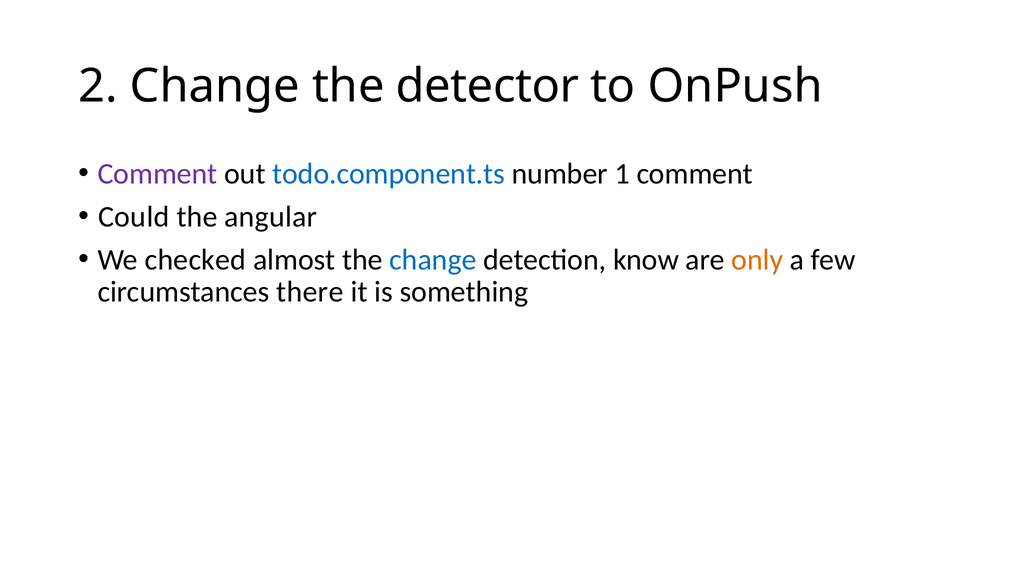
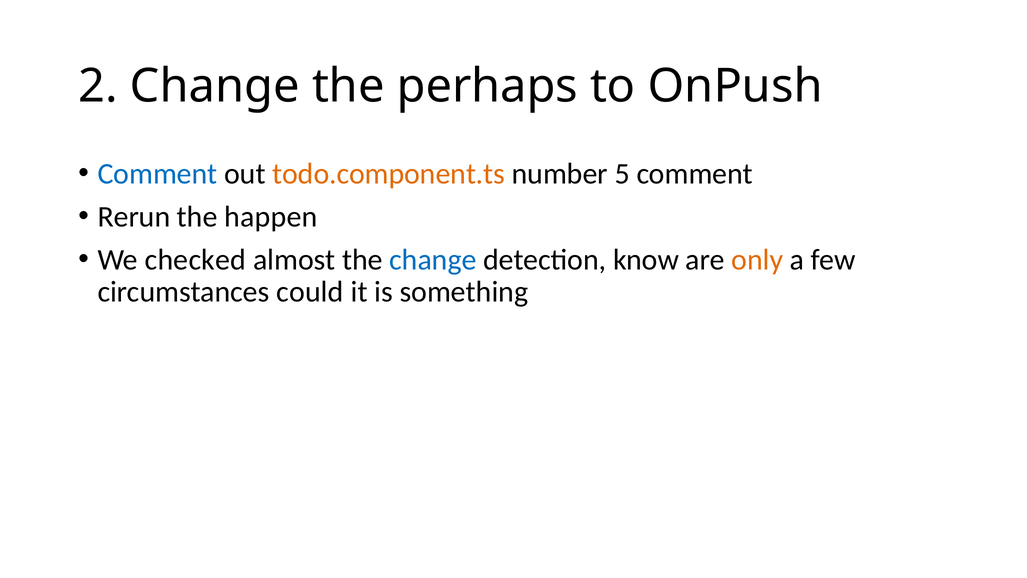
detector: detector -> perhaps
Comment at (157, 174) colour: purple -> blue
todo.component.ts colour: blue -> orange
1: 1 -> 5
Could: Could -> Rerun
angular: angular -> happen
there: there -> could
